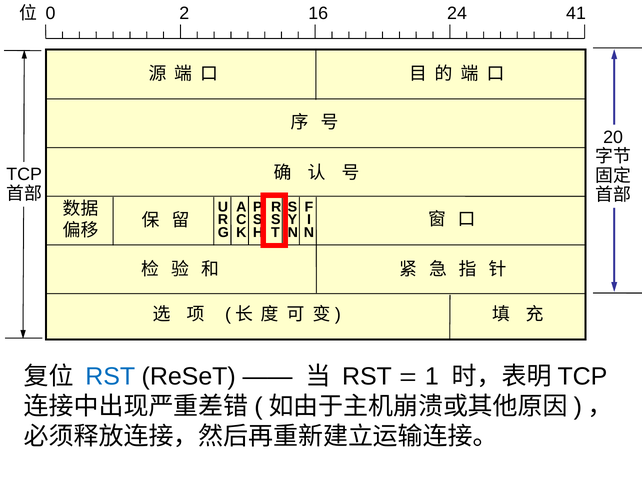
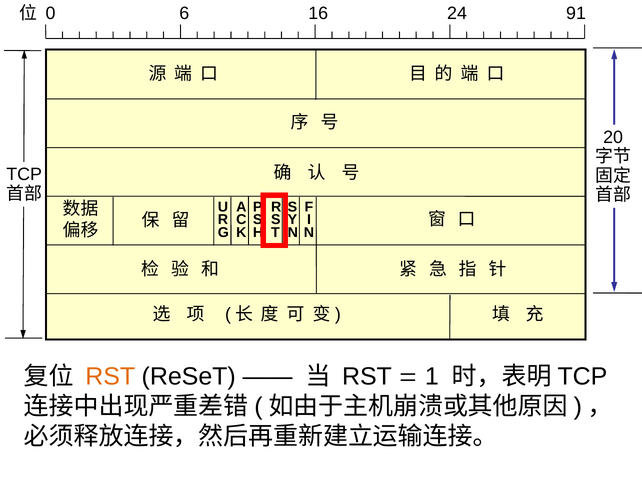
2: 2 -> 6
41: 41 -> 91
RST at (110, 377) colour: blue -> orange
